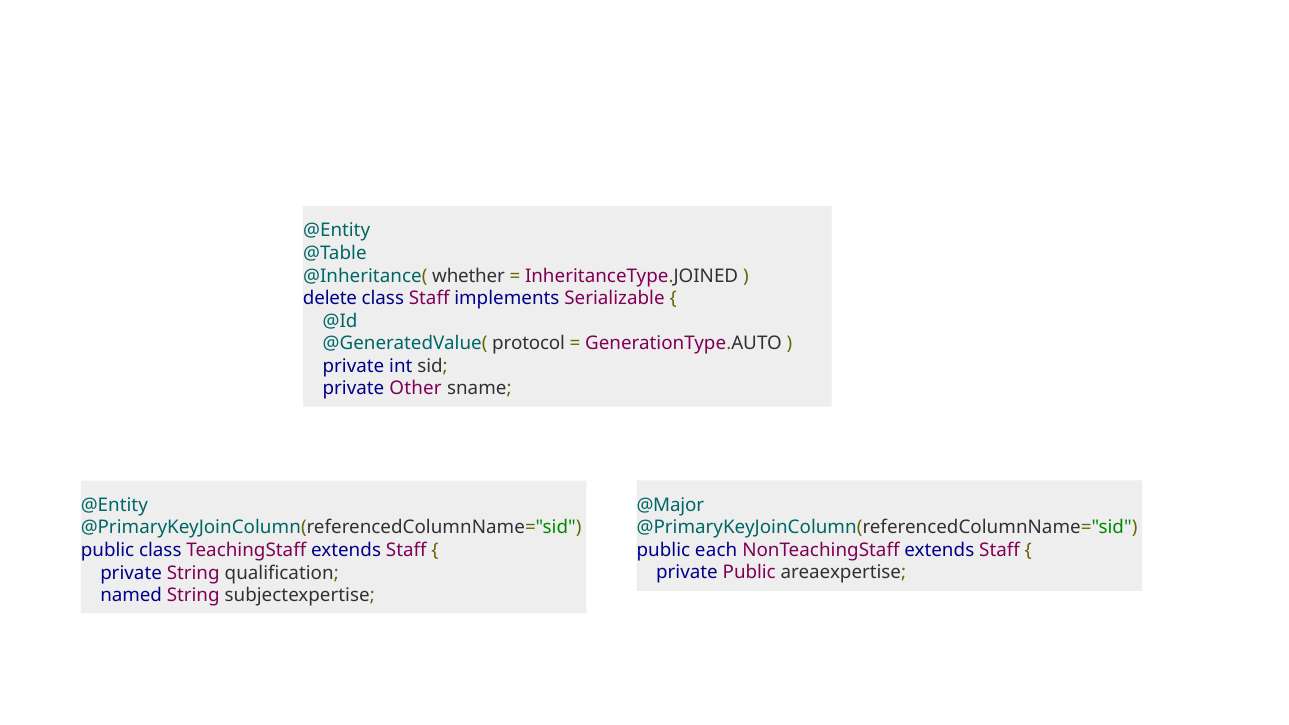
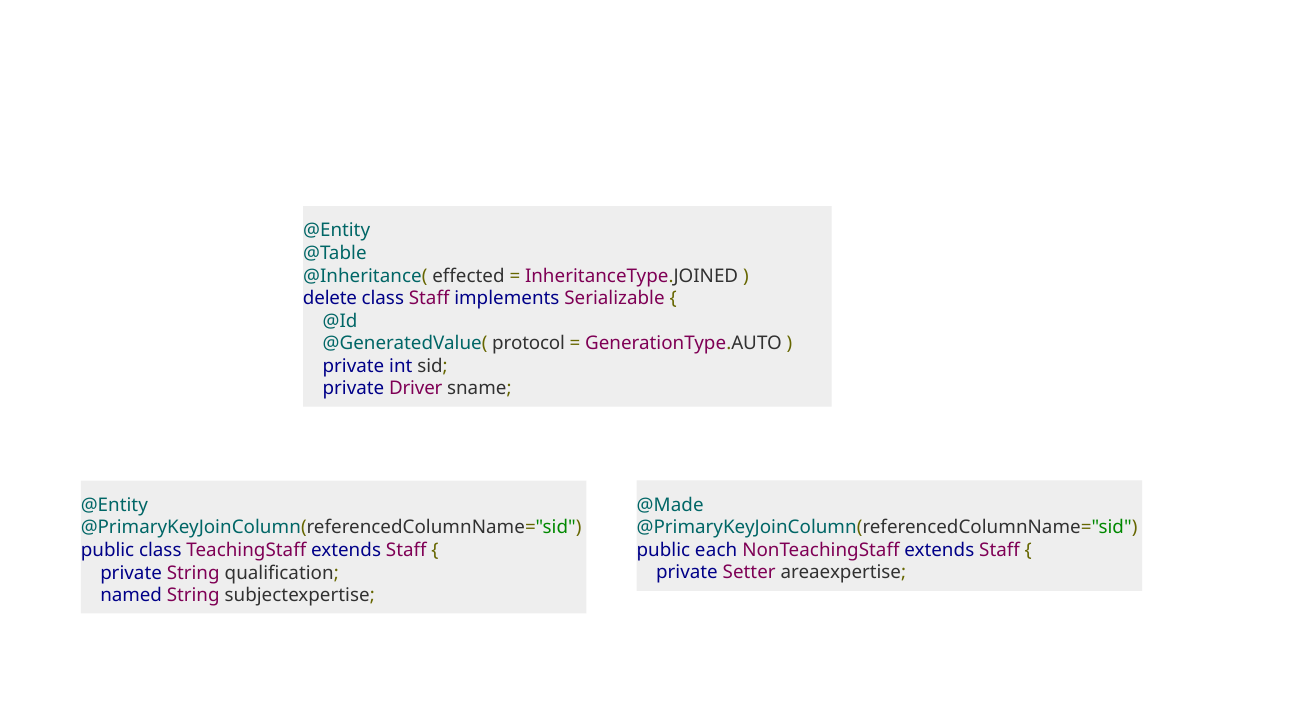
whether: whether -> effected
Other: Other -> Driver
@Major: @Major -> @Made
private Public: Public -> Setter
